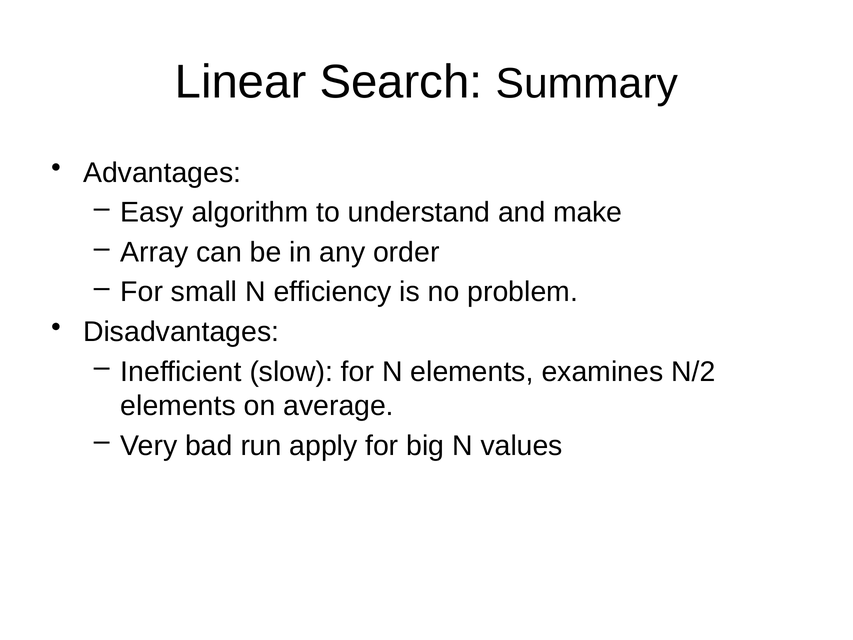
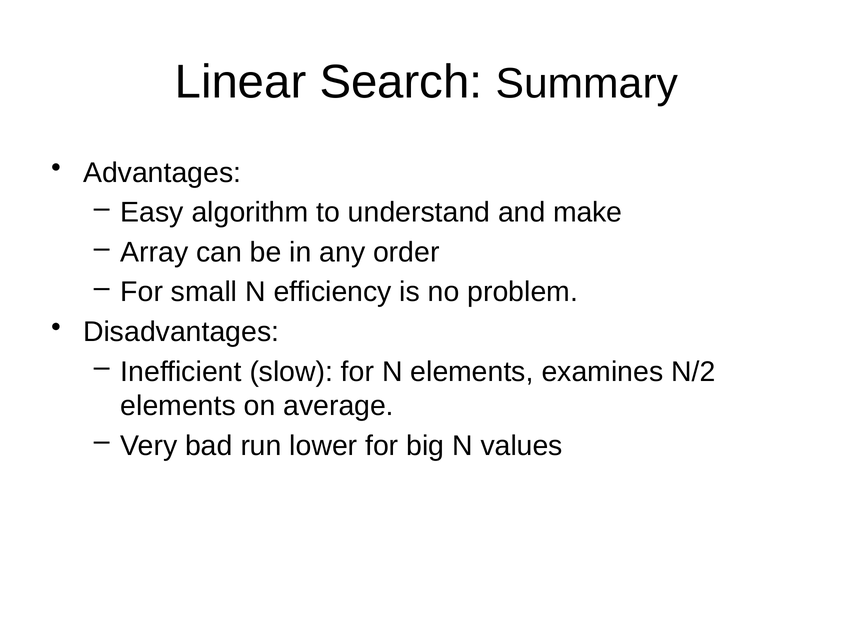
apply: apply -> lower
